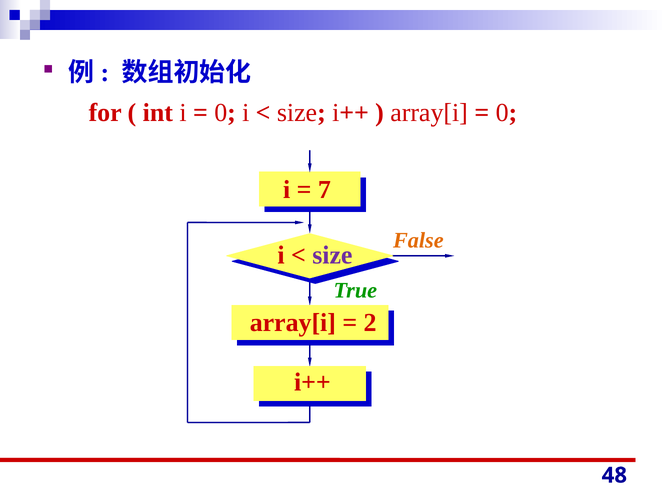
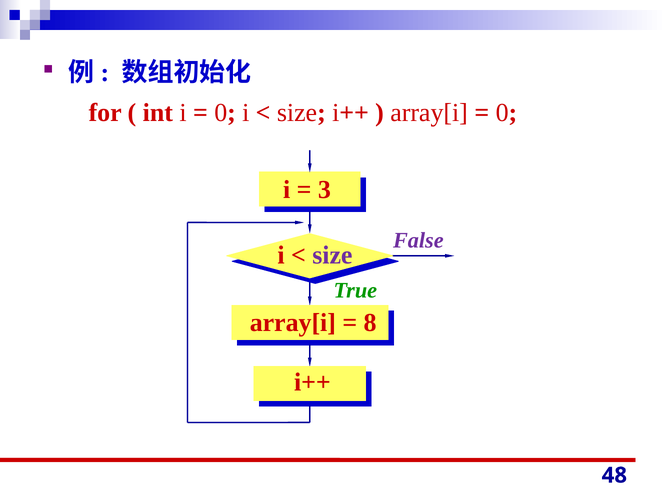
7: 7 -> 3
False colour: orange -> purple
2: 2 -> 8
